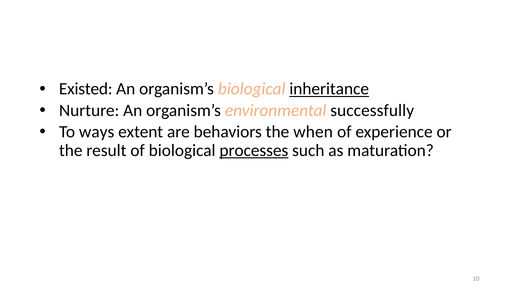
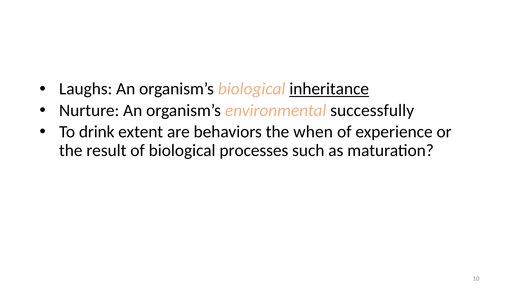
Existed: Existed -> Laughs
ways: ways -> drink
processes underline: present -> none
